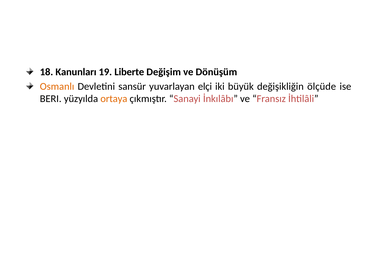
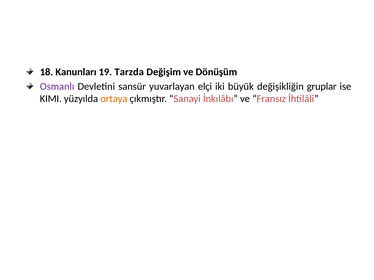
Liberte: Liberte -> Tarzda
Osmanlı colour: orange -> purple
ölçüde: ölçüde -> gruplar
BERI: BERI -> KIMI
